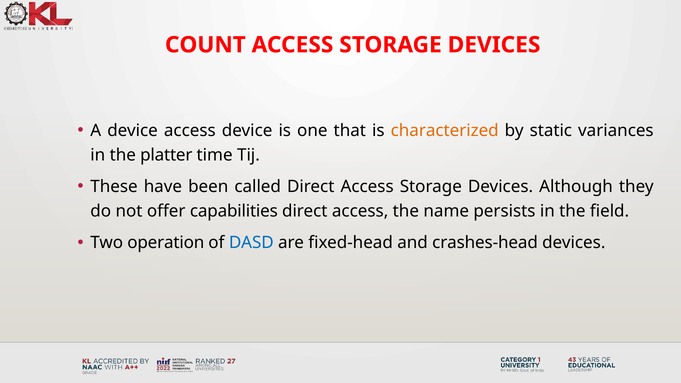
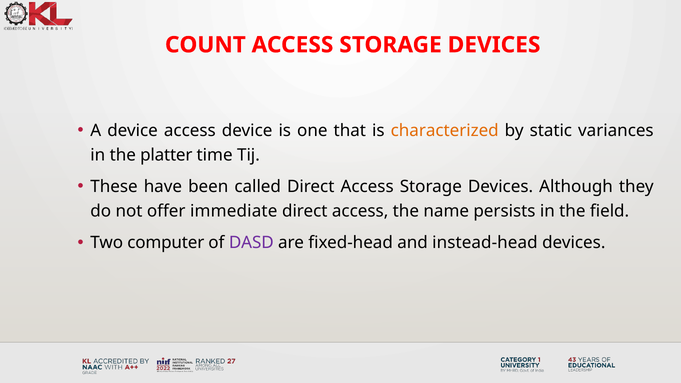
capabilities: capabilities -> immediate
operation: operation -> computer
DASD colour: blue -> purple
crashes-head: crashes-head -> instead-head
